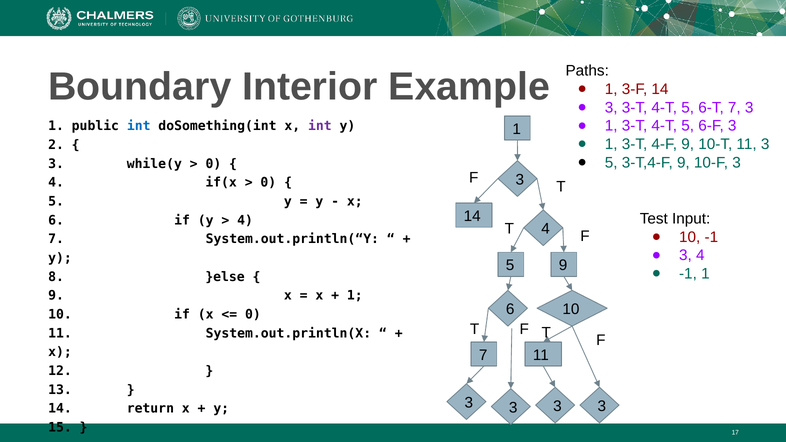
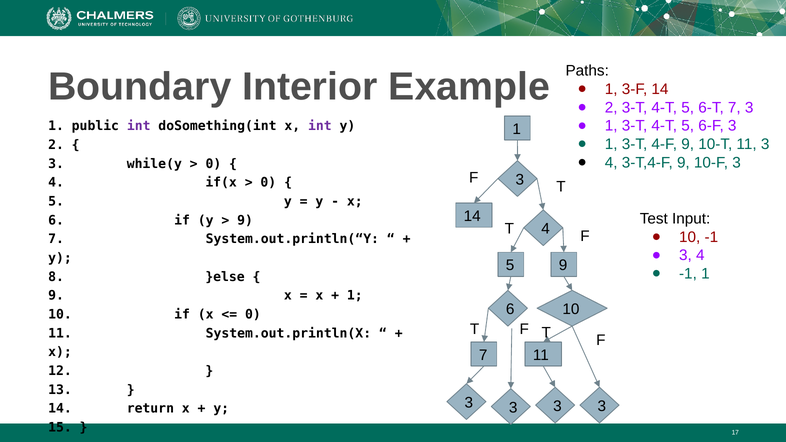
3 at (611, 108): 3 -> 2
int at (139, 126) colour: blue -> purple
5 at (611, 163): 5 -> 4
4 at (245, 220): 4 -> 9
